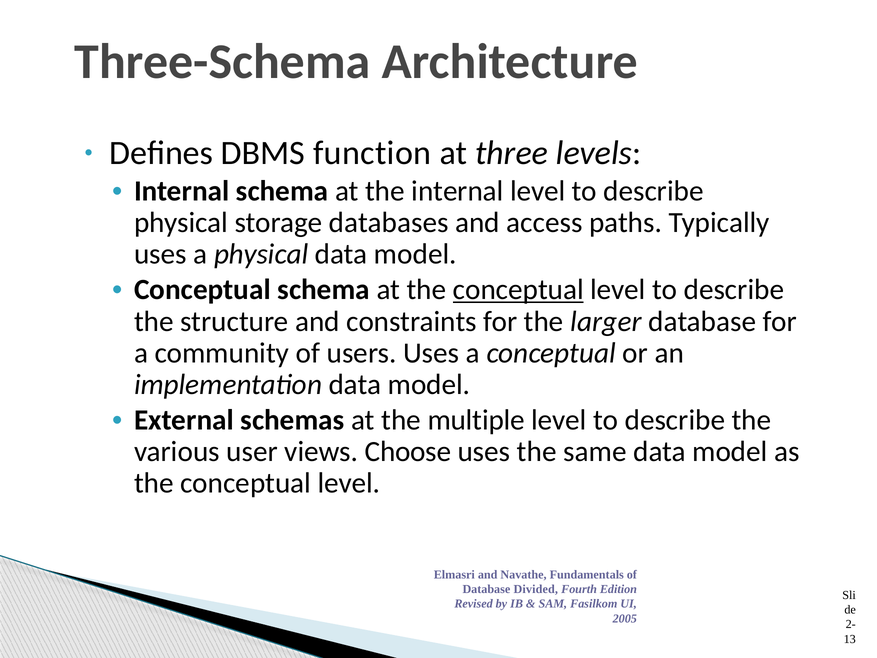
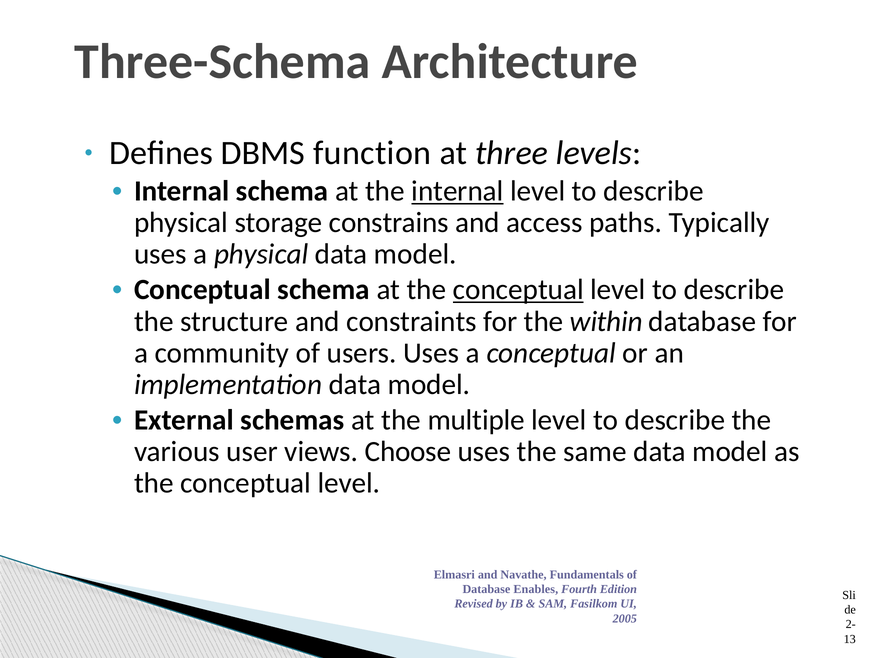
internal at (457, 191) underline: none -> present
databases: databases -> constrains
larger: larger -> within
Divided: Divided -> Enables
